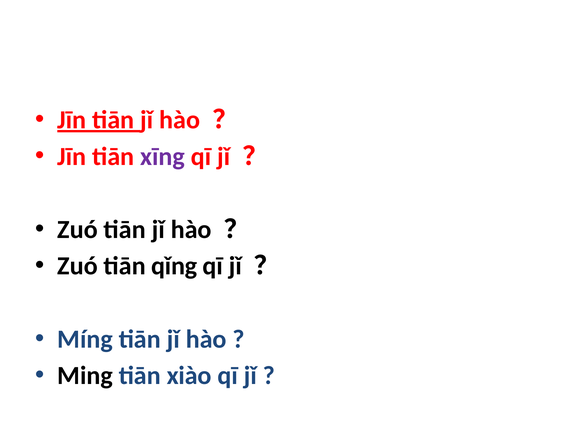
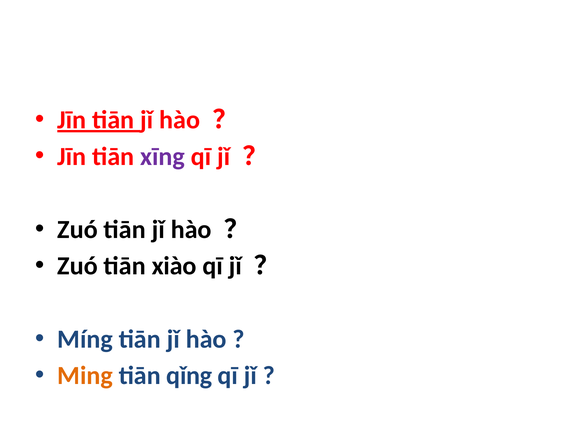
qǐng: qǐng -> xiào
Ming colour: black -> orange
xiào: xiào -> qǐng
